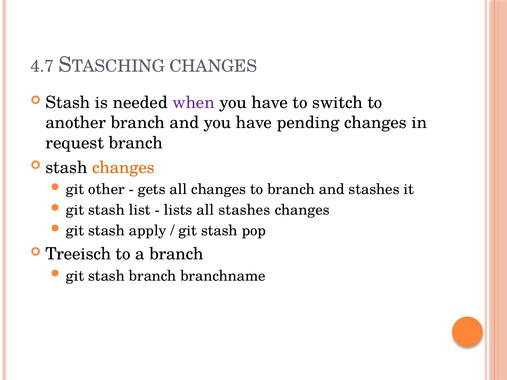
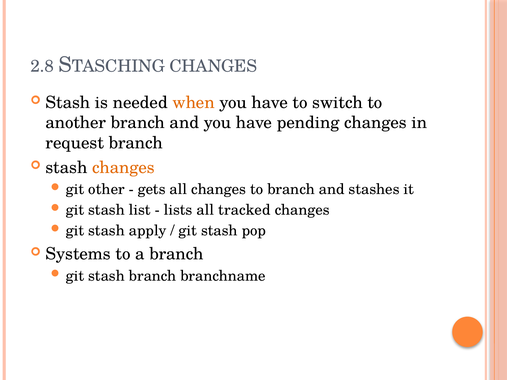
4.7: 4.7 -> 2.8
when colour: purple -> orange
all stashes: stashes -> tracked
Treeisch: Treeisch -> Systems
